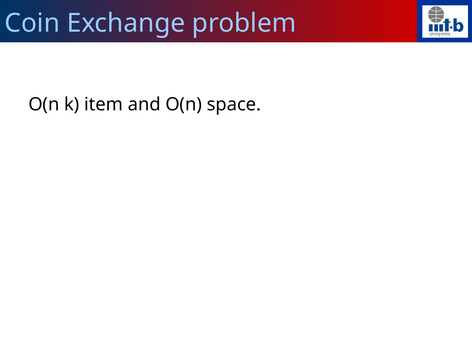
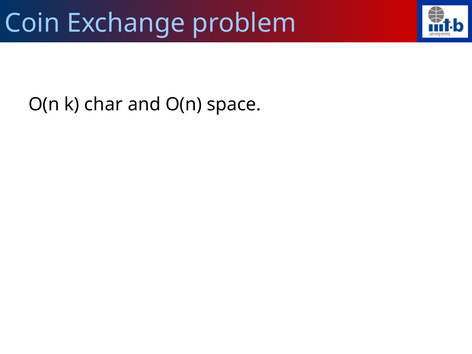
item: item -> char
